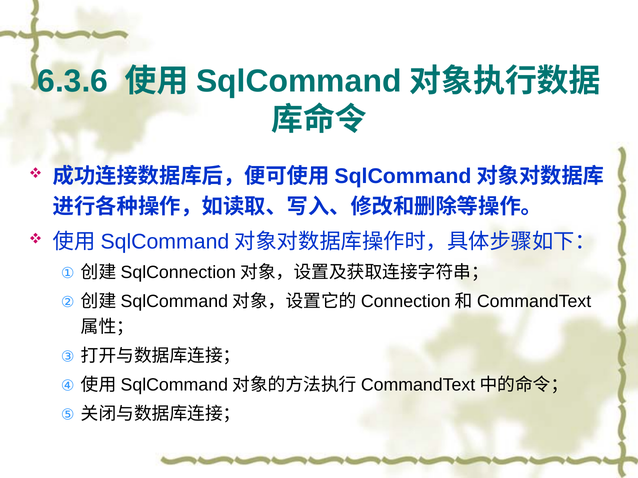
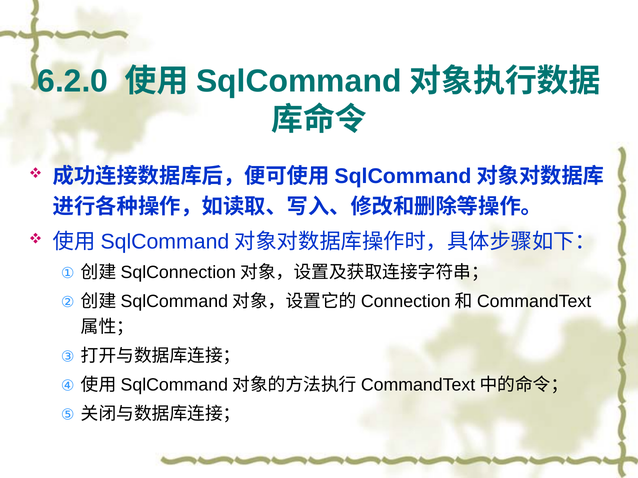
6.3.6: 6.3.6 -> 6.2.0
